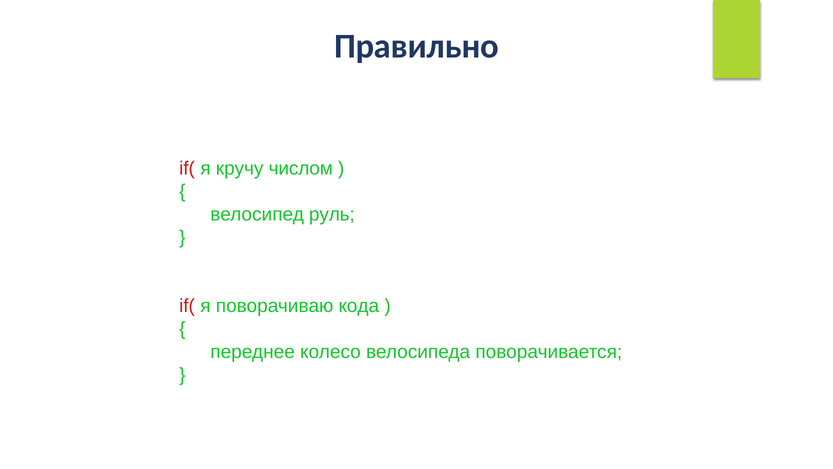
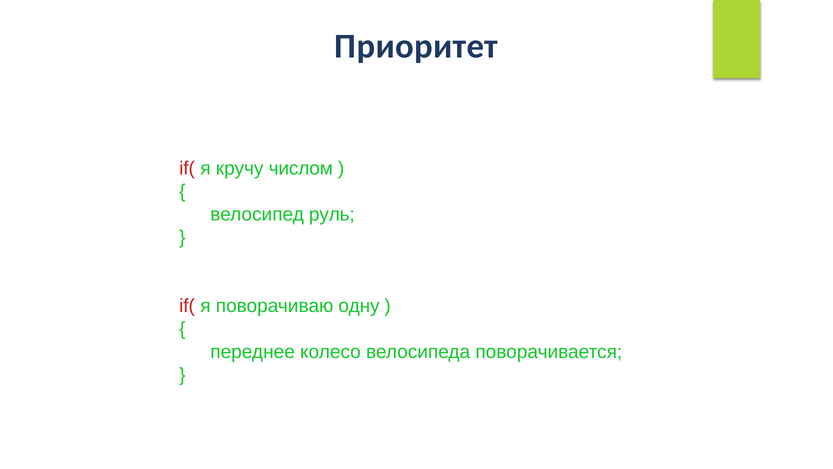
Правильно: Правильно -> Приоритет
кода: кода -> одну
